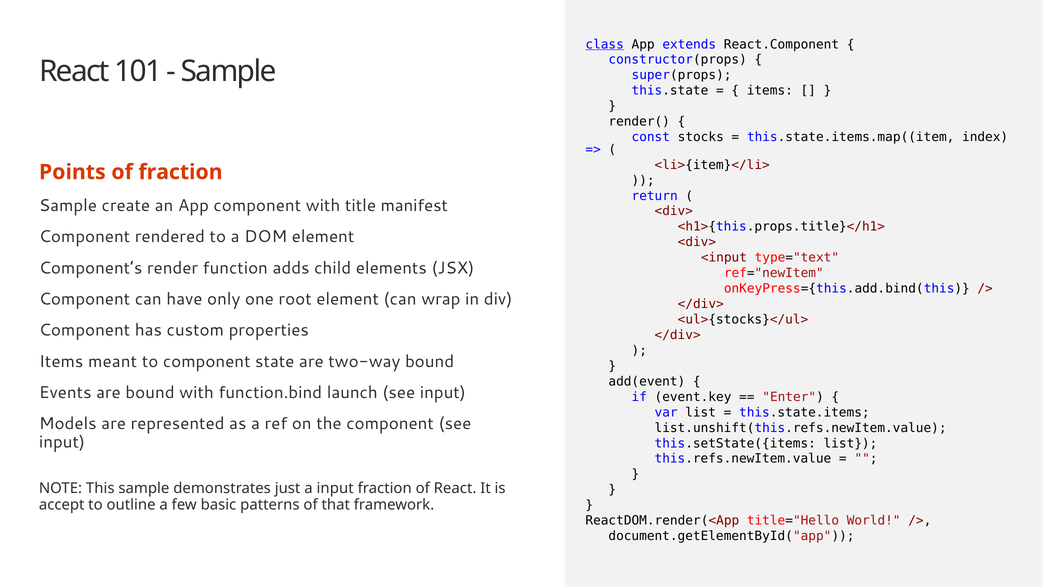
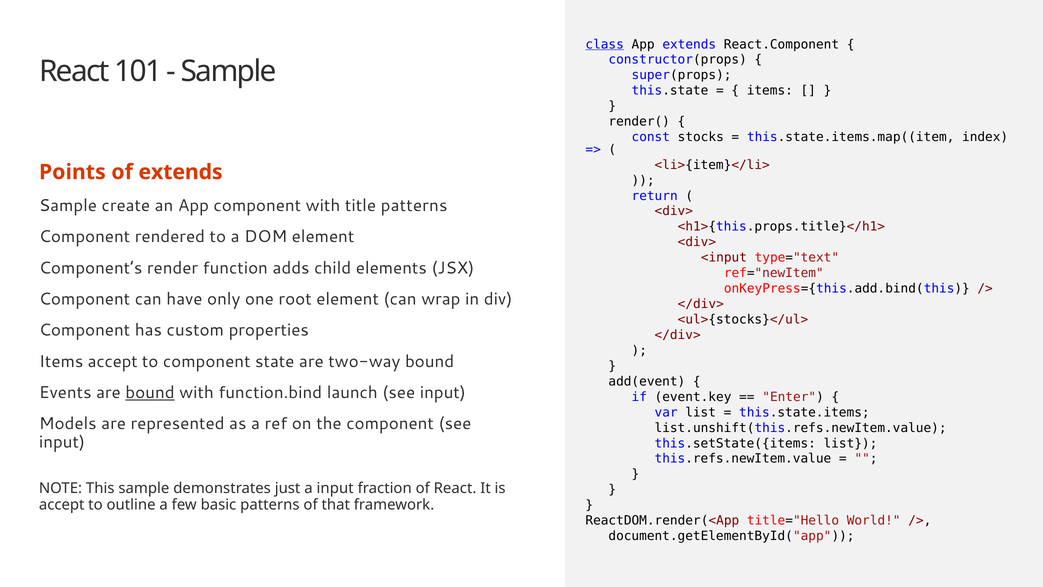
of fraction: fraction -> extends
title manifest: manifest -> patterns
Items meant: meant -> accept
bound at (150, 392) underline: none -> present
